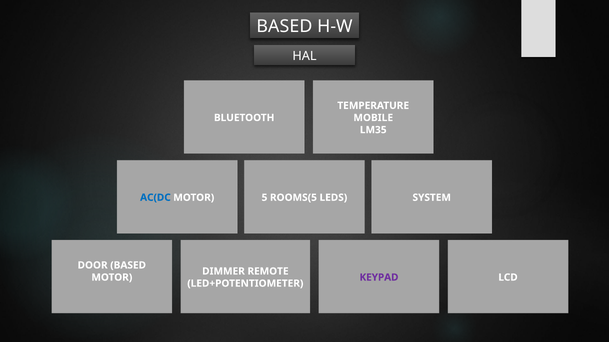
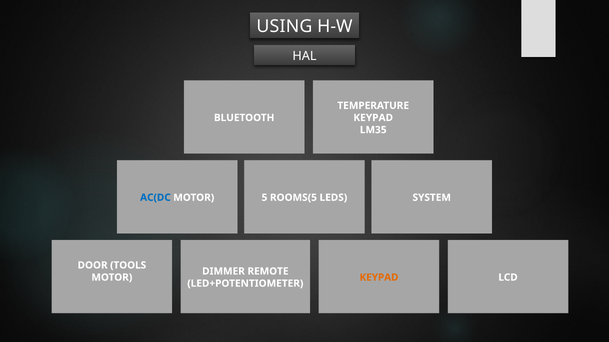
BASED at (284, 27): BASED -> USING
MOBILE at (373, 118): MOBILE -> KEYPAD
DOOR BASED: BASED -> TOOLS
KEYPAD at (379, 278) colour: purple -> orange
